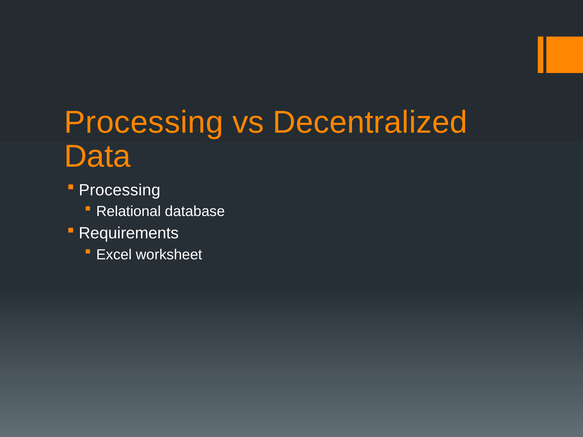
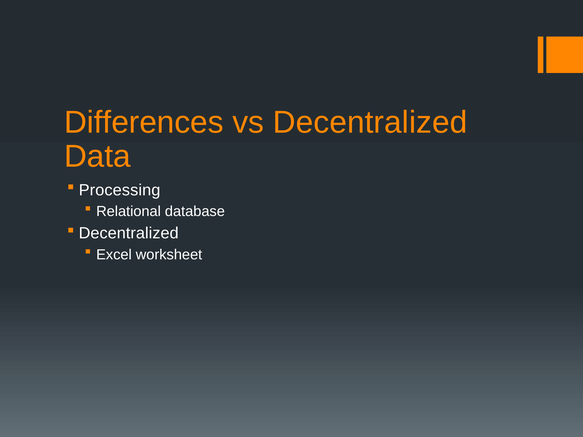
Processing at (144, 123): Processing -> Differences
Requirements at (129, 233): Requirements -> Decentralized
